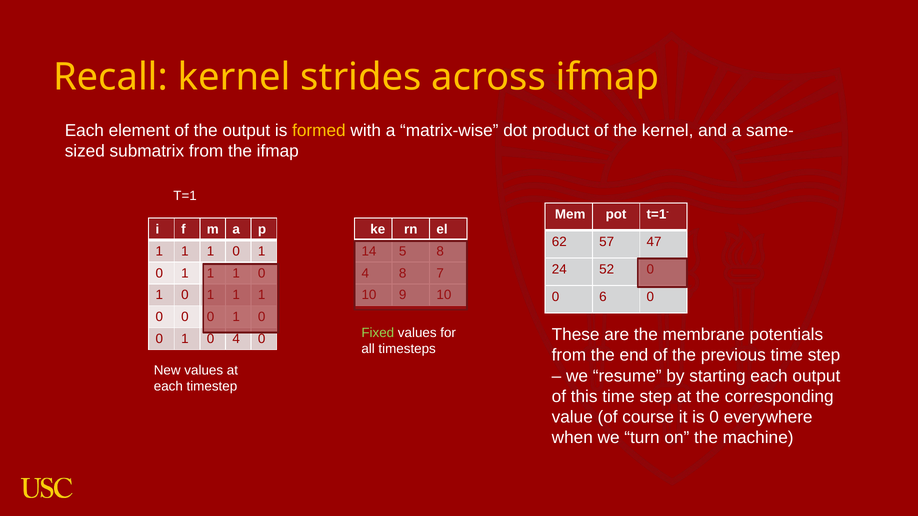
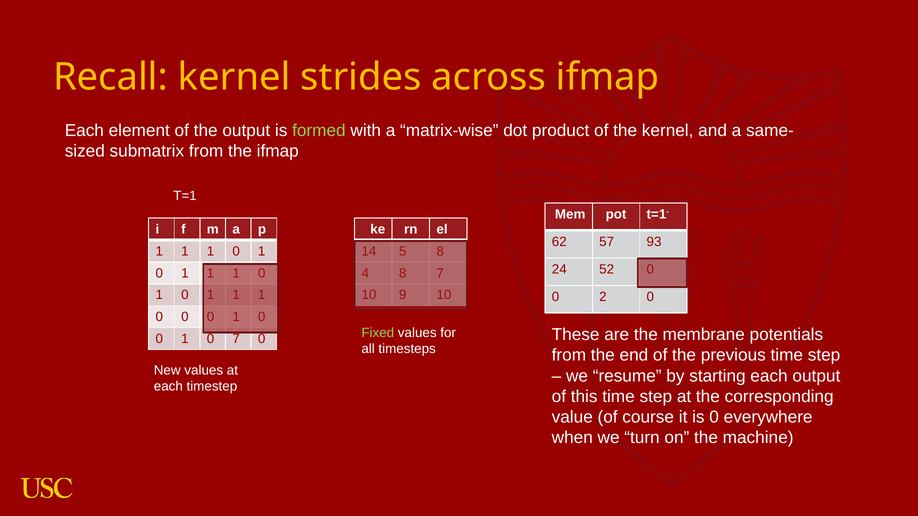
formed colour: yellow -> light green
47: 47 -> 93
6: 6 -> 2
0 4: 4 -> 7
